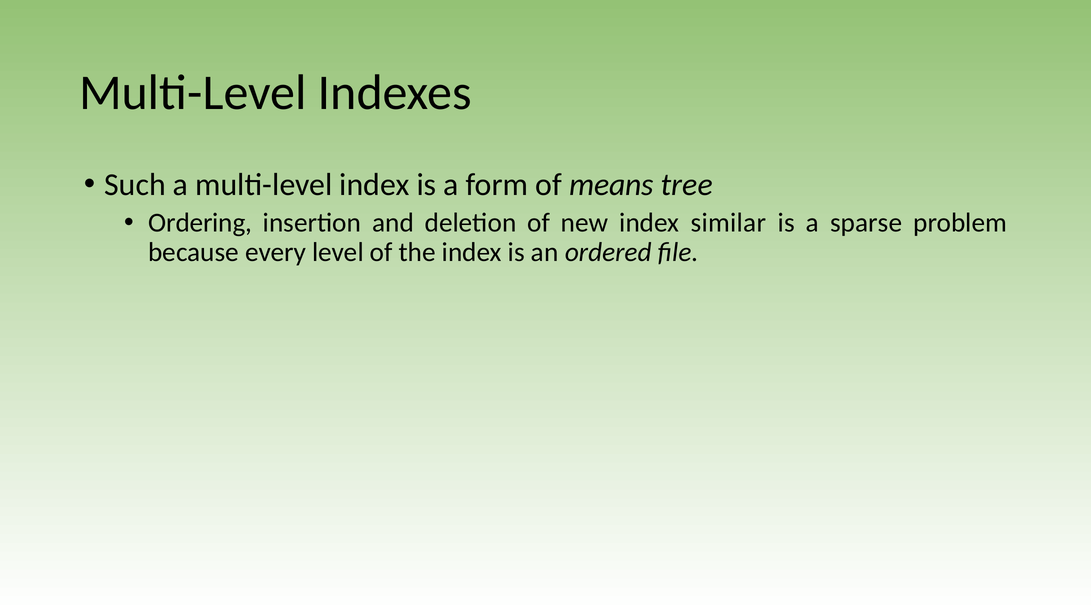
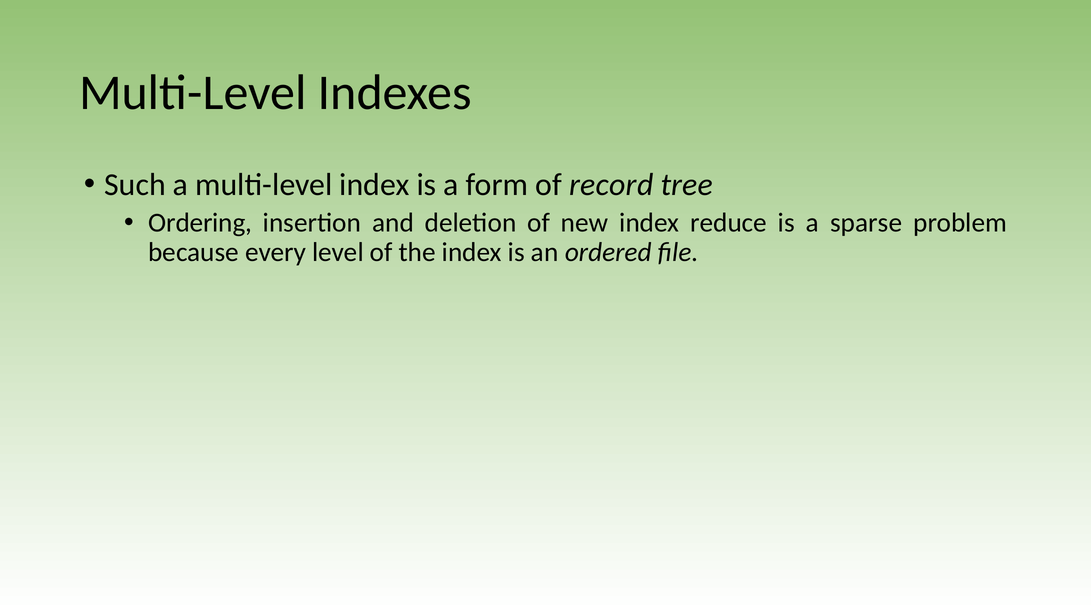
means: means -> record
similar: similar -> reduce
